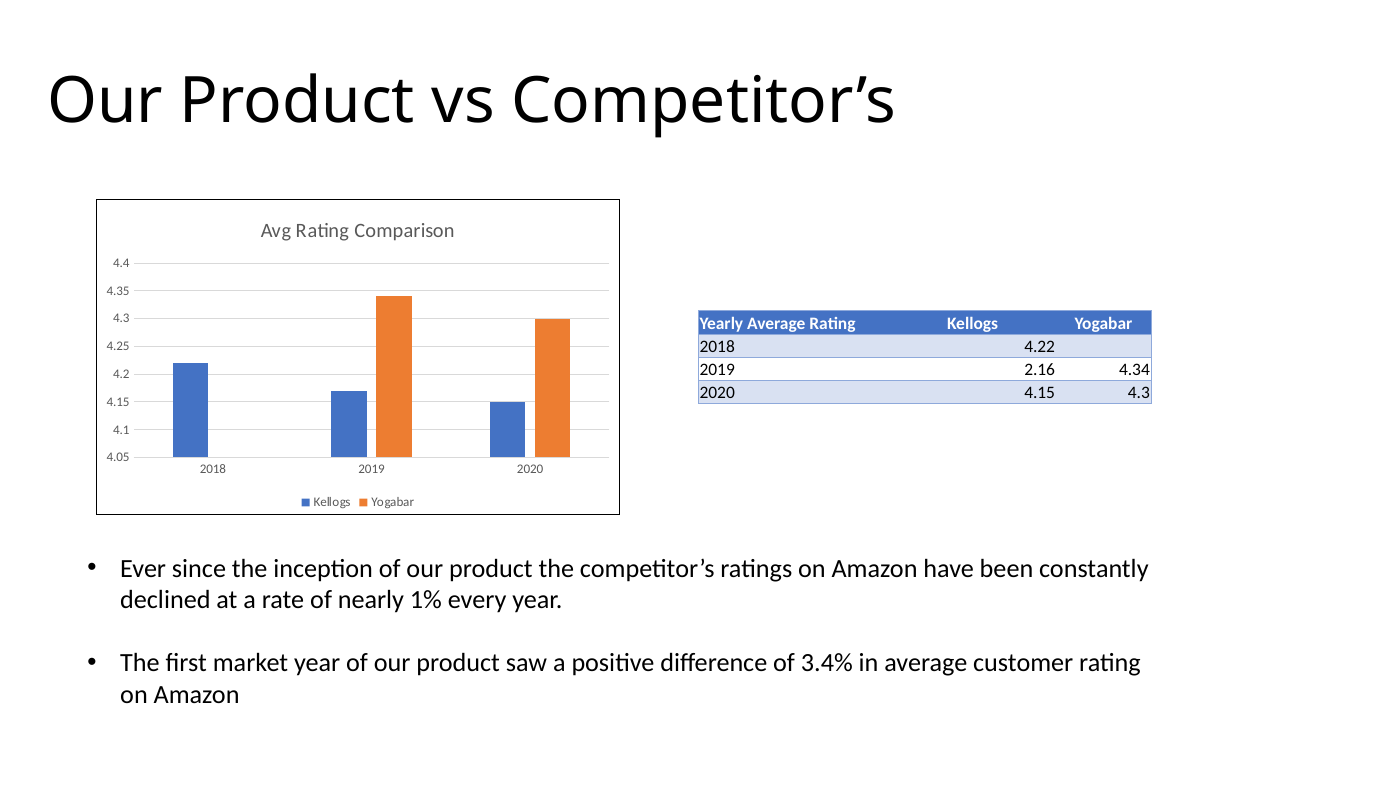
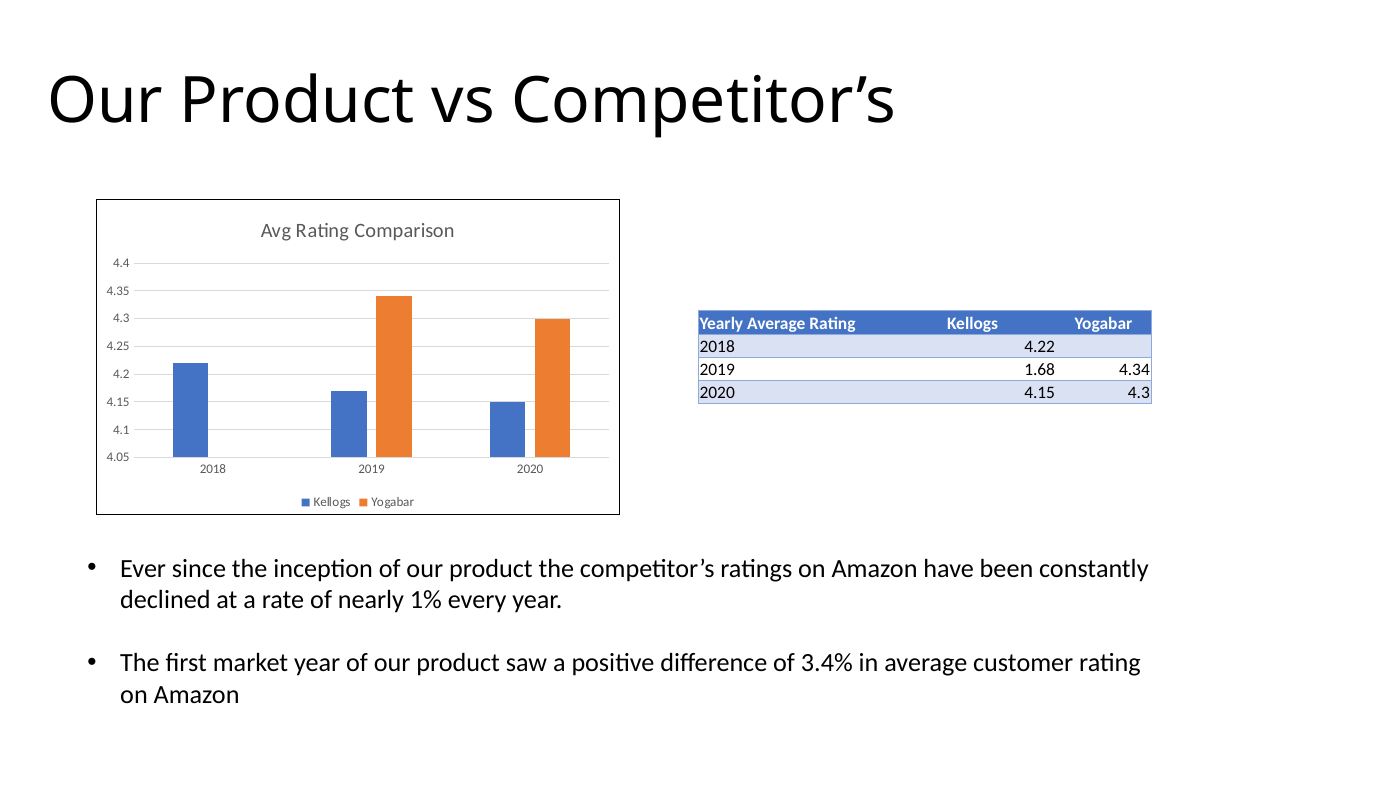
2.16: 2.16 -> 1.68
